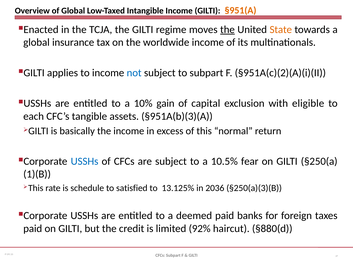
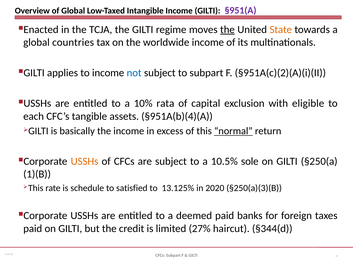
§951(A colour: orange -> purple
insurance: insurance -> countries
gain: gain -> rata
§951A(b)(3)(A: §951A(b)(3)(A -> §951A(b)(4)(A
normal underline: none -> present
USSHs at (85, 162) colour: blue -> orange
fear: fear -> sole
2036: 2036 -> 2020
92%: 92% -> 27%
§880(d: §880(d -> §344(d
